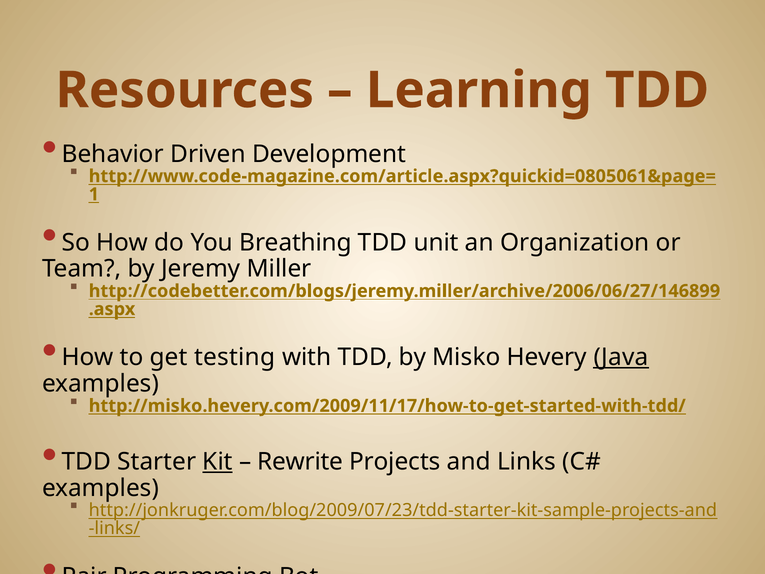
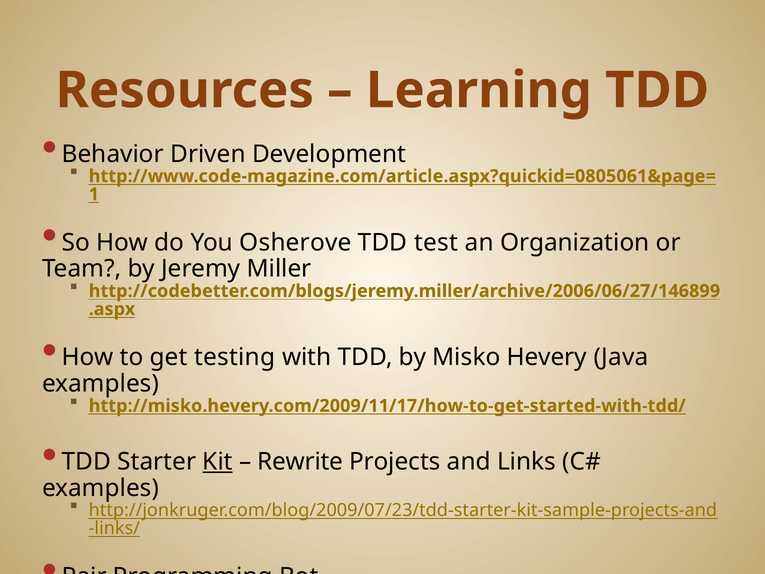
Breathing: Breathing -> Osherove
unit: unit -> test
Java underline: present -> none
